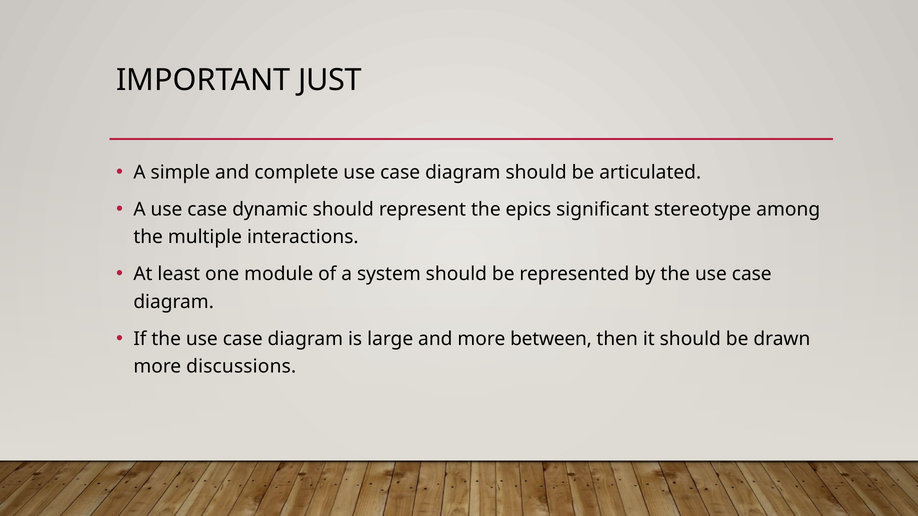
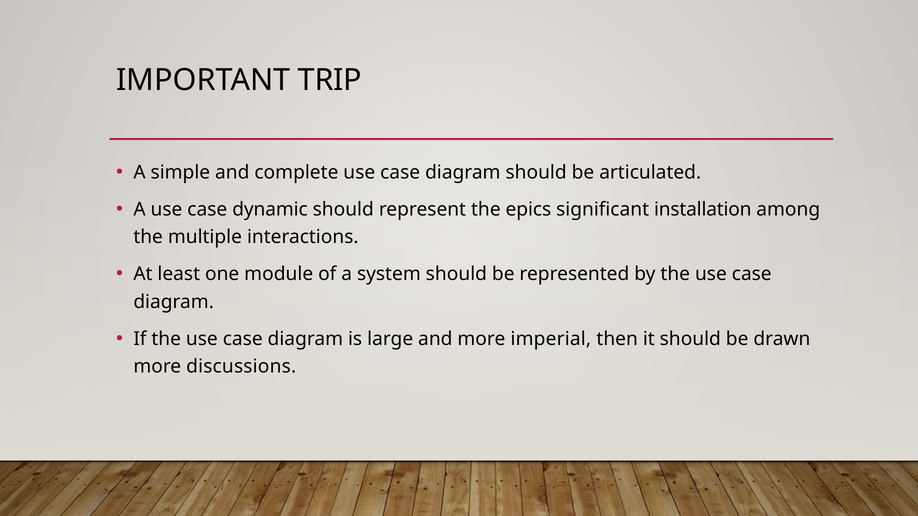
JUST: JUST -> TRIP
stereotype: stereotype -> installation
between: between -> imperial
